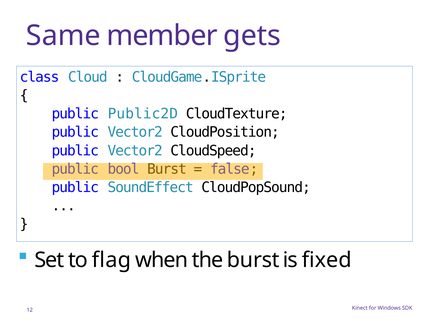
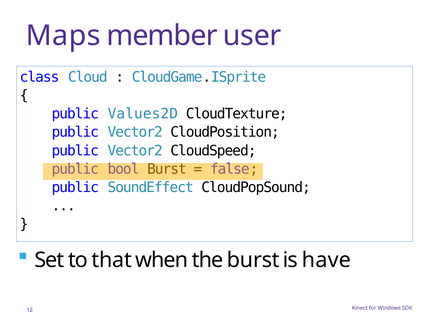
Same: Same -> Maps
gets: gets -> user
Public2D: Public2D -> Values2D
flag: flag -> that
fixed: fixed -> have
